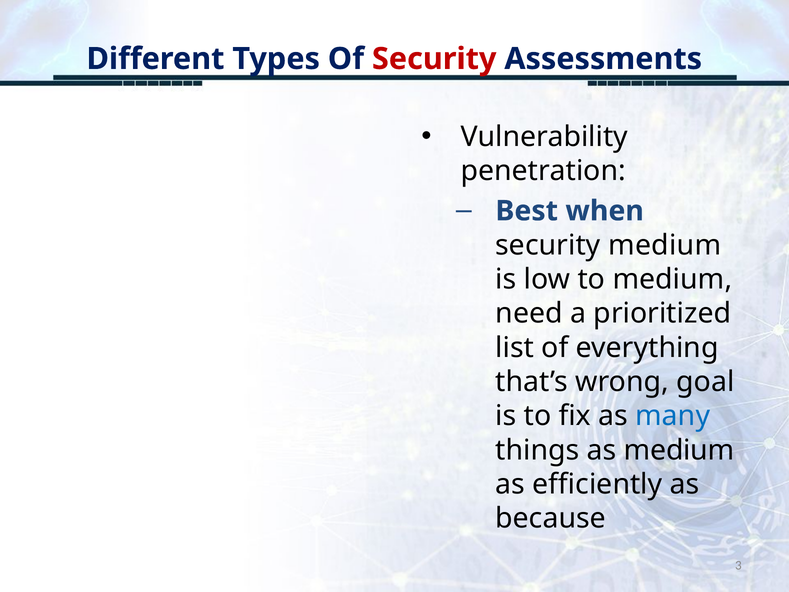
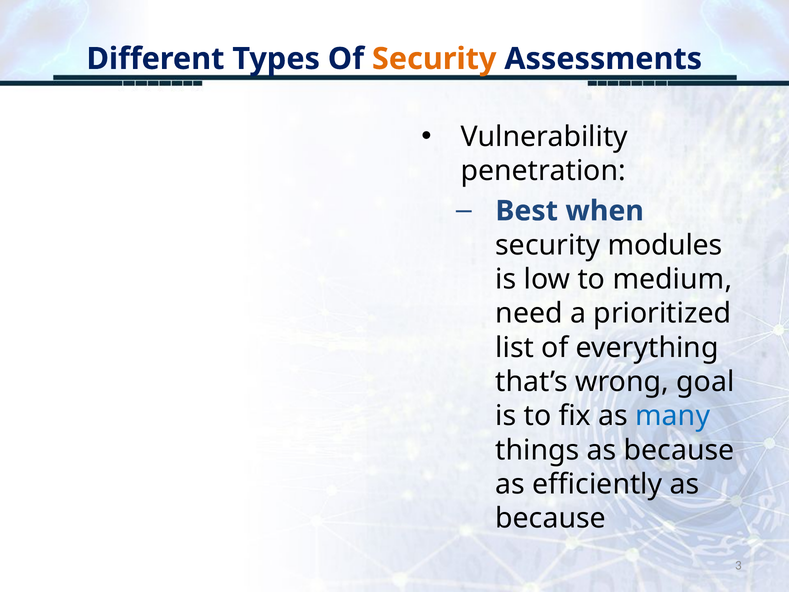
Security at (434, 59) colour: red -> orange
security medium: medium -> modules
things as medium: medium -> because
